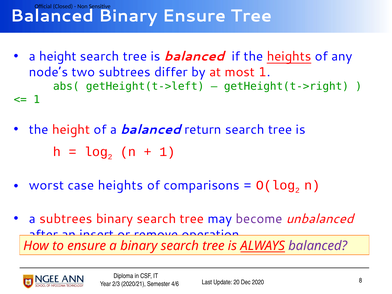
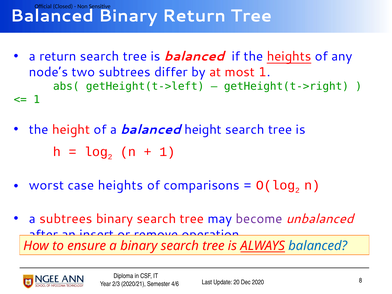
Binary Ensure: Ensure -> Return
a height: height -> return
balanced return: return -> height
balanced at (318, 246) colour: purple -> blue
